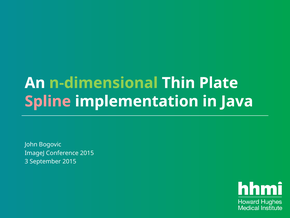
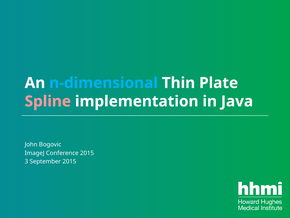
n-dimensional colour: light green -> light blue
